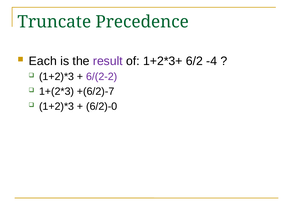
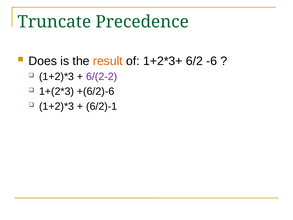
Each: Each -> Does
result colour: purple -> orange
-4: -4 -> -6
+(6/2)-7: +(6/2)-7 -> +(6/2)-6
6/2)-0: 6/2)-0 -> 6/2)-1
